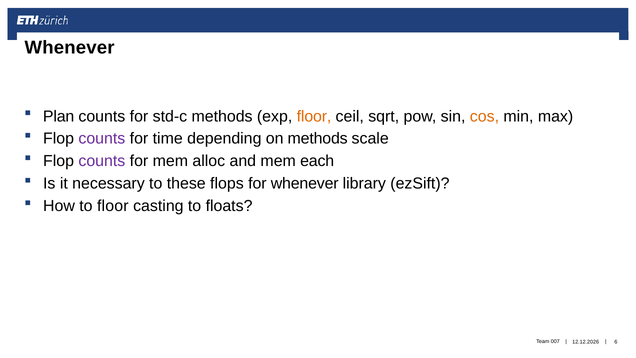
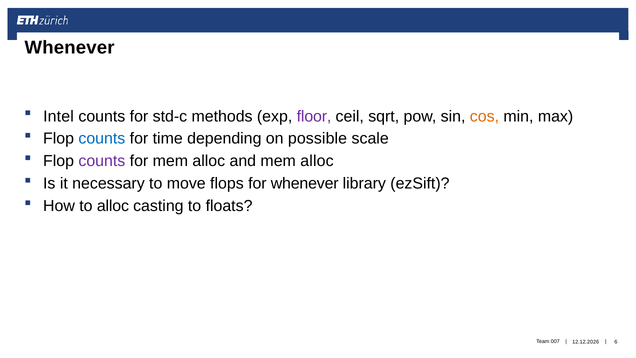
Plan: Plan -> Intel
floor at (314, 116) colour: orange -> purple
counts at (102, 139) colour: purple -> blue
on methods: methods -> possible
and mem each: each -> alloc
these: these -> move
to floor: floor -> alloc
